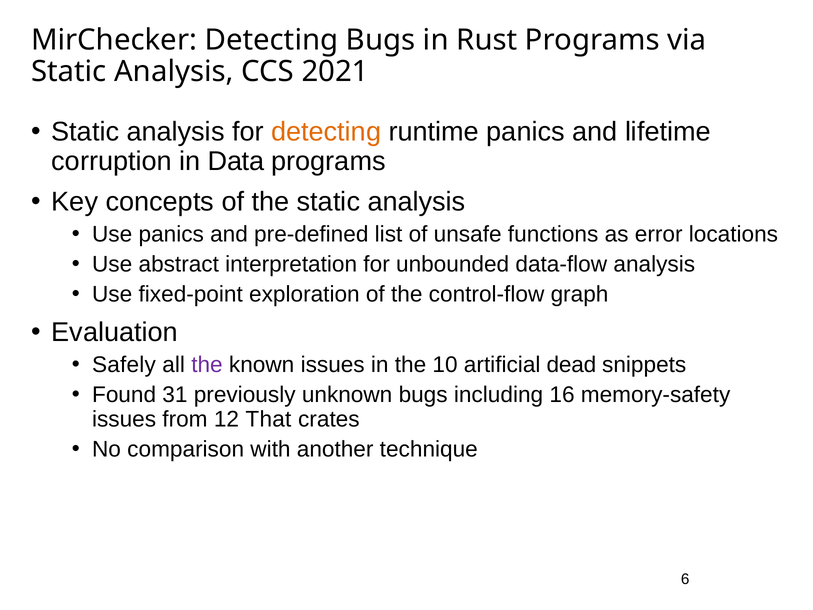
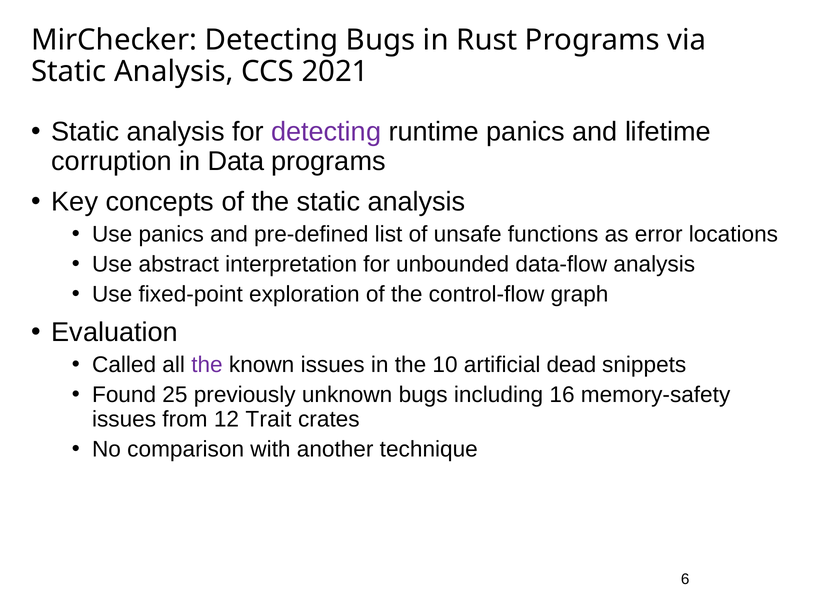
detecting at (326, 132) colour: orange -> purple
Safely: Safely -> Called
31: 31 -> 25
That: That -> Trait
